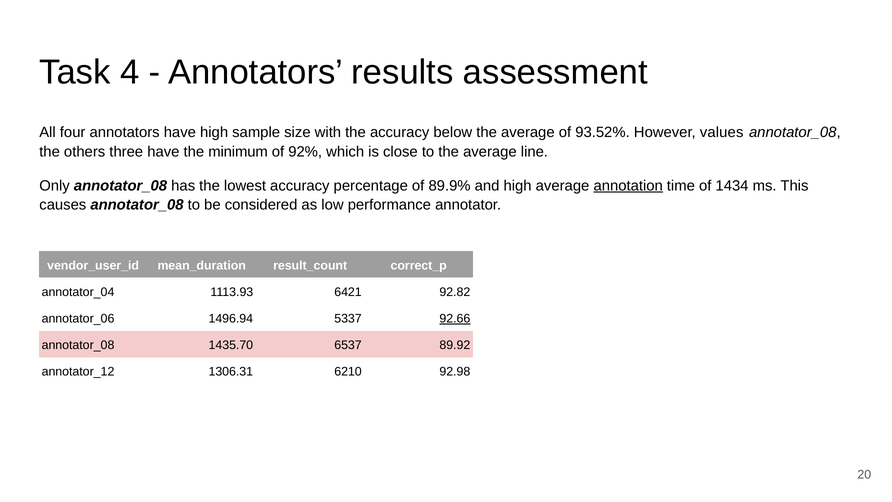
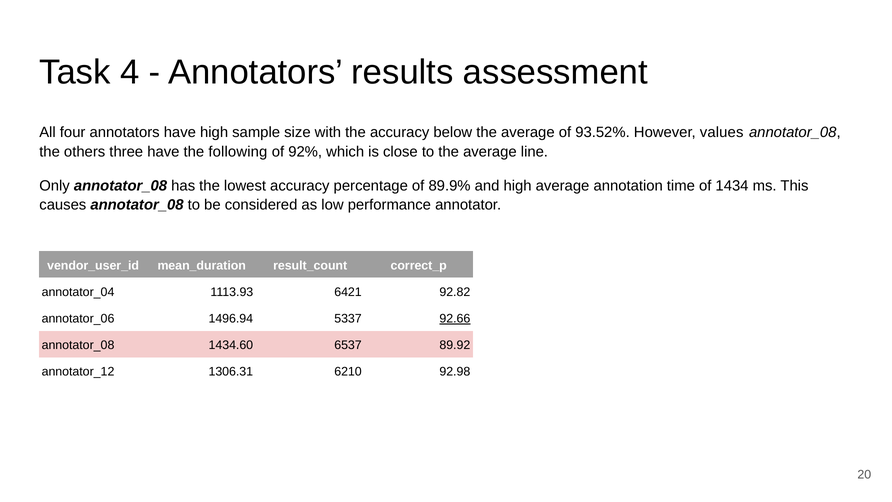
minimum: minimum -> following
annotation underline: present -> none
1435.70: 1435.70 -> 1434.60
